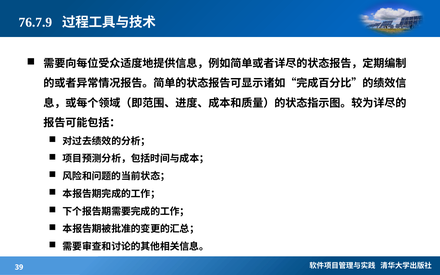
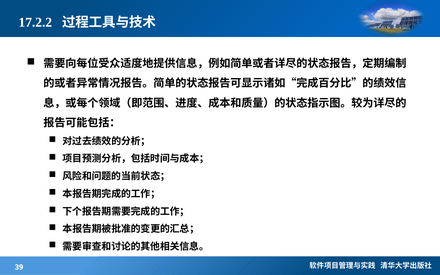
76.7.9: 76.7.9 -> 17.2.2
